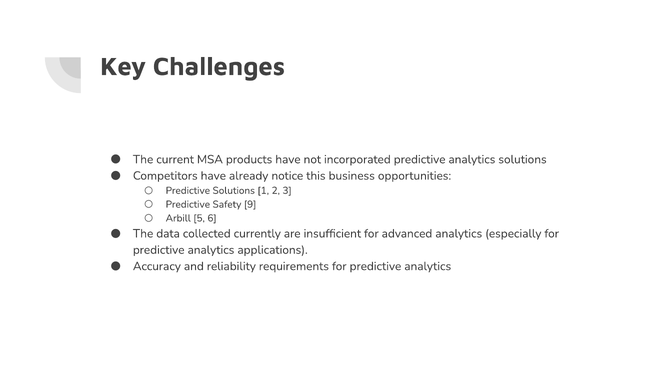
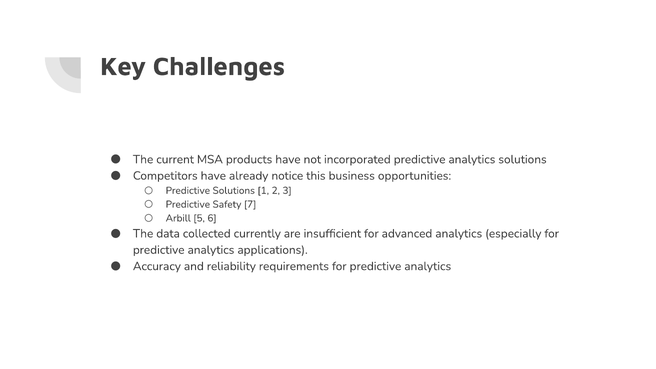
9: 9 -> 7
